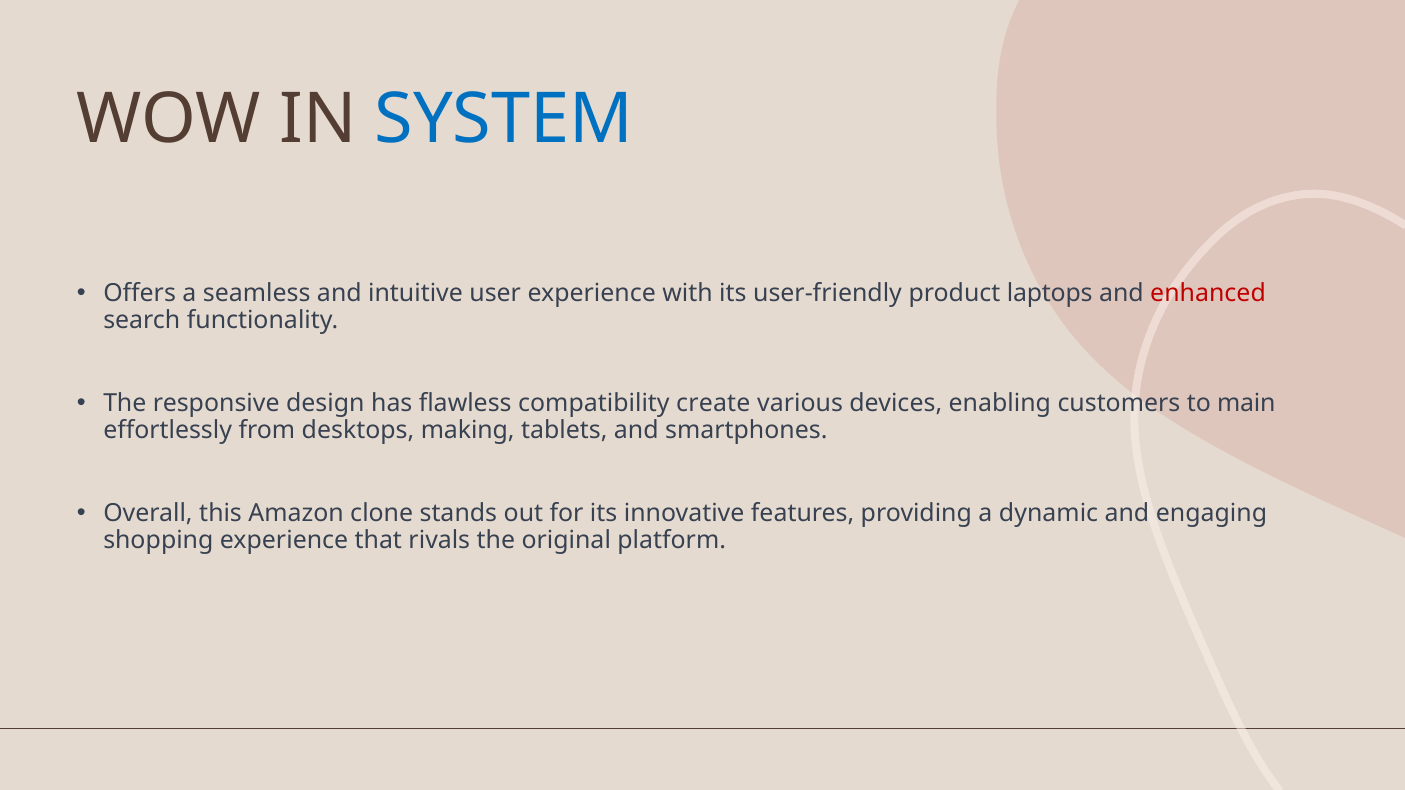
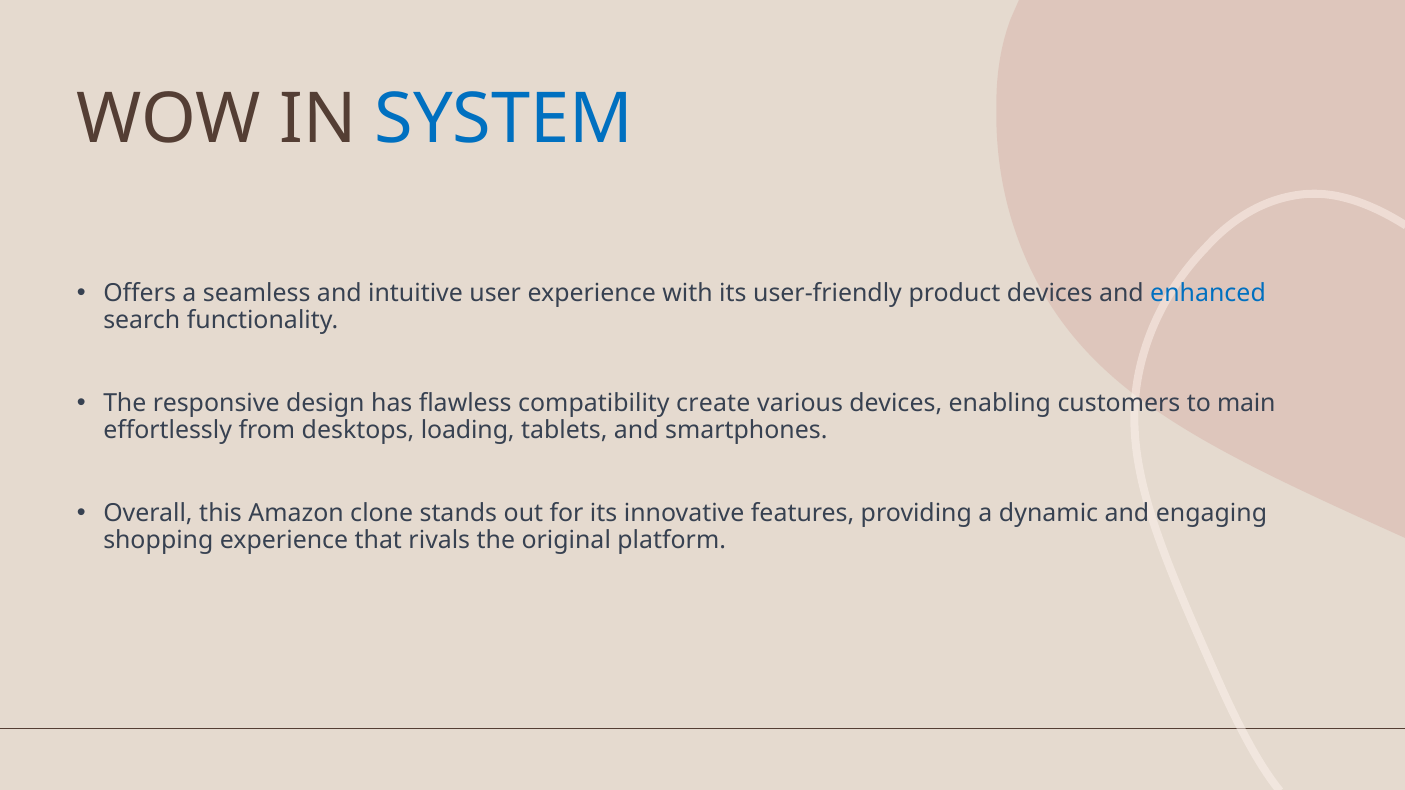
product laptops: laptops -> devices
enhanced colour: red -> blue
making: making -> loading
